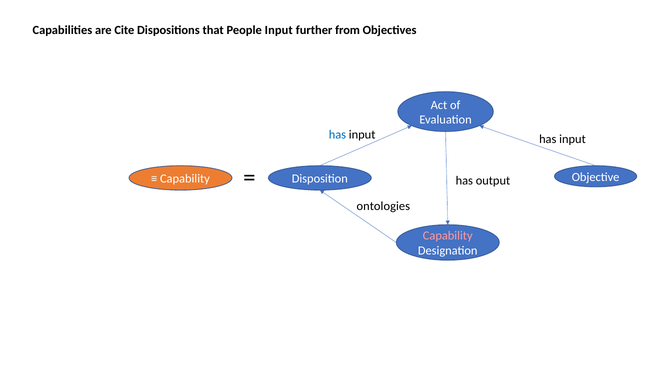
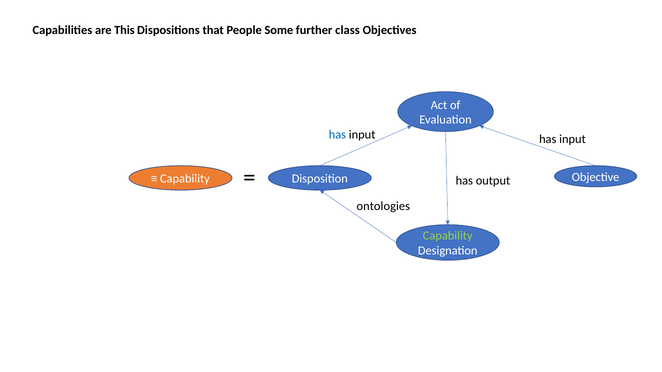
Cite: Cite -> This
People Input: Input -> Some
from: from -> class
Capability at (448, 236) colour: pink -> light green
